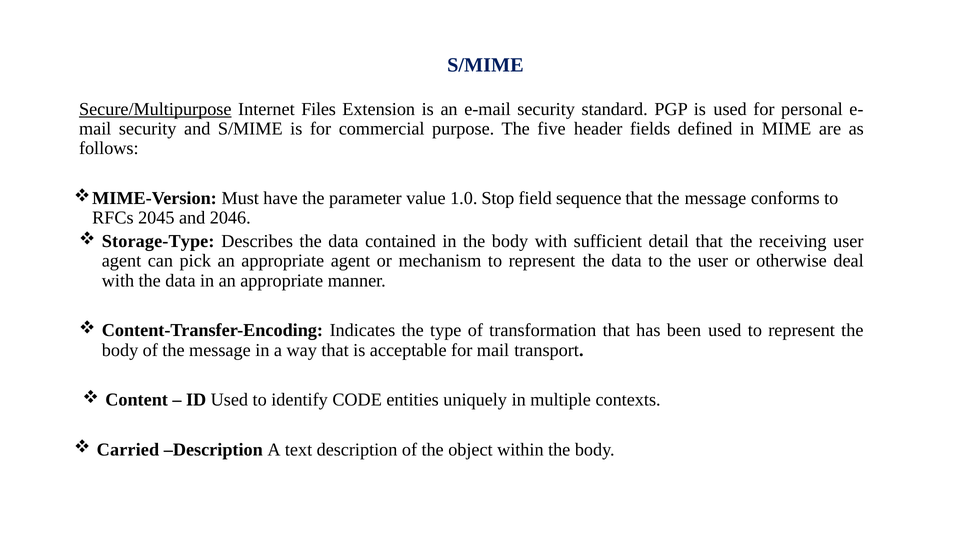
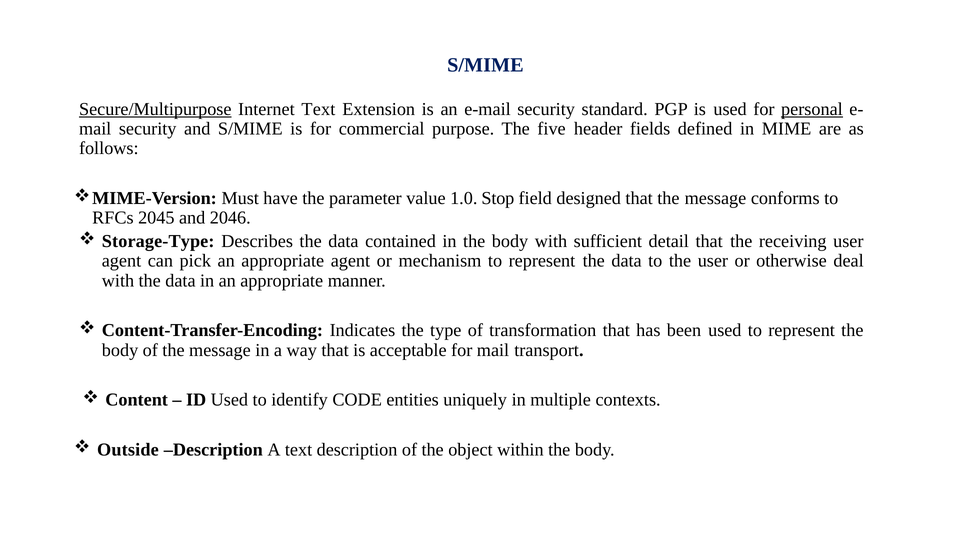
Internet Files: Files -> Text
personal underline: none -> present
sequence: sequence -> designed
Carried: Carried -> Outside
